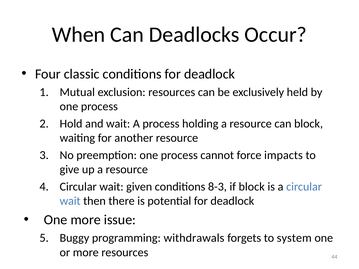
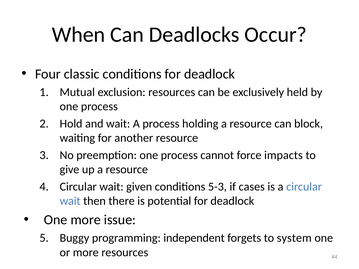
8-3: 8-3 -> 5-3
if block: block -> cases
withdrawals: withdrawals -> independent
